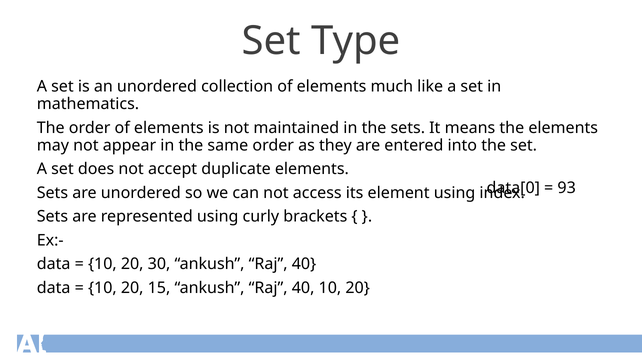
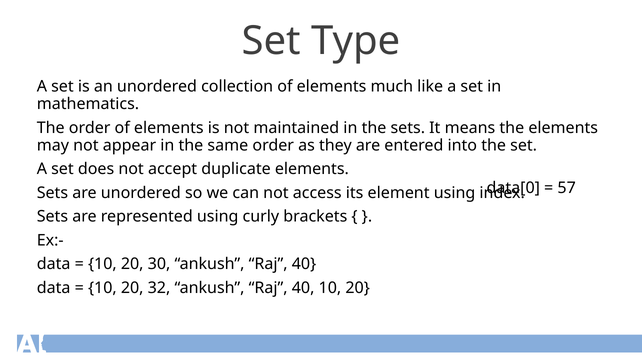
93: 93 -> 57
15: 15 -> 32
